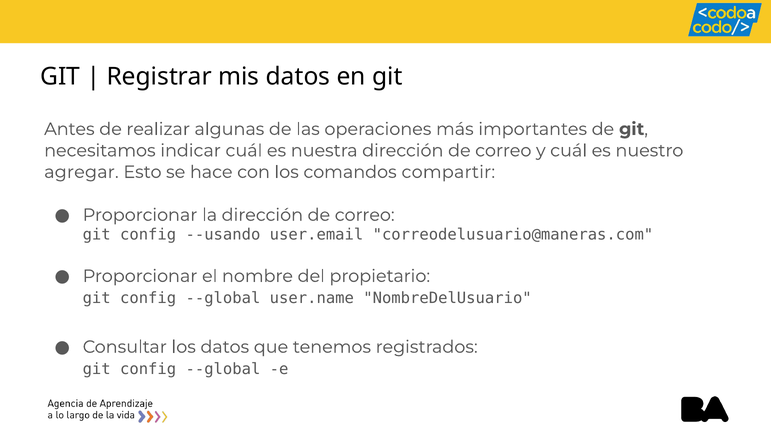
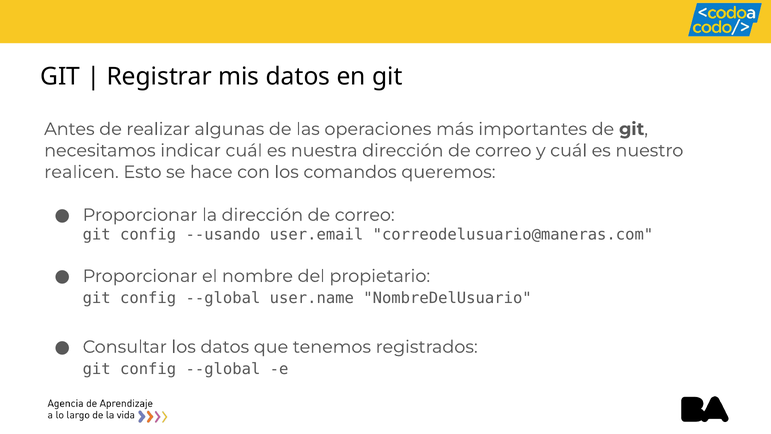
agregar: agregar -> realicen
compartir: compartir -> queremos
